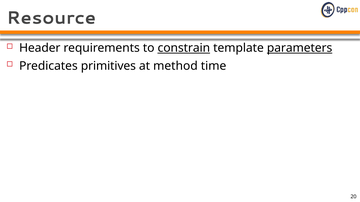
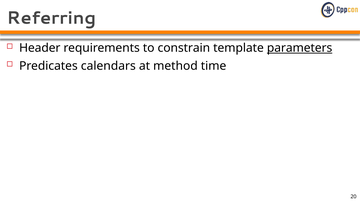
Resource: Resource -> Referring
constrain underline: present -> none
primitives: primitives -> calendars
